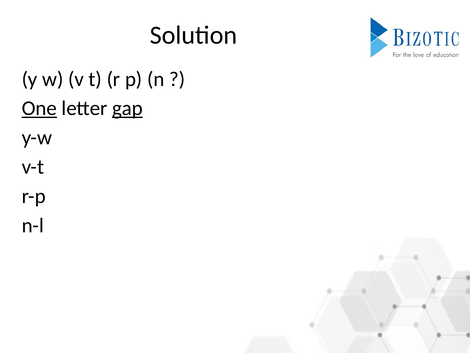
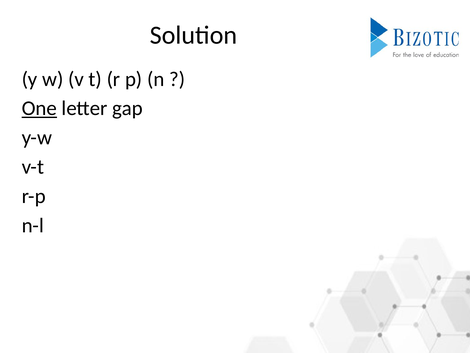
gap underline: present -> none
